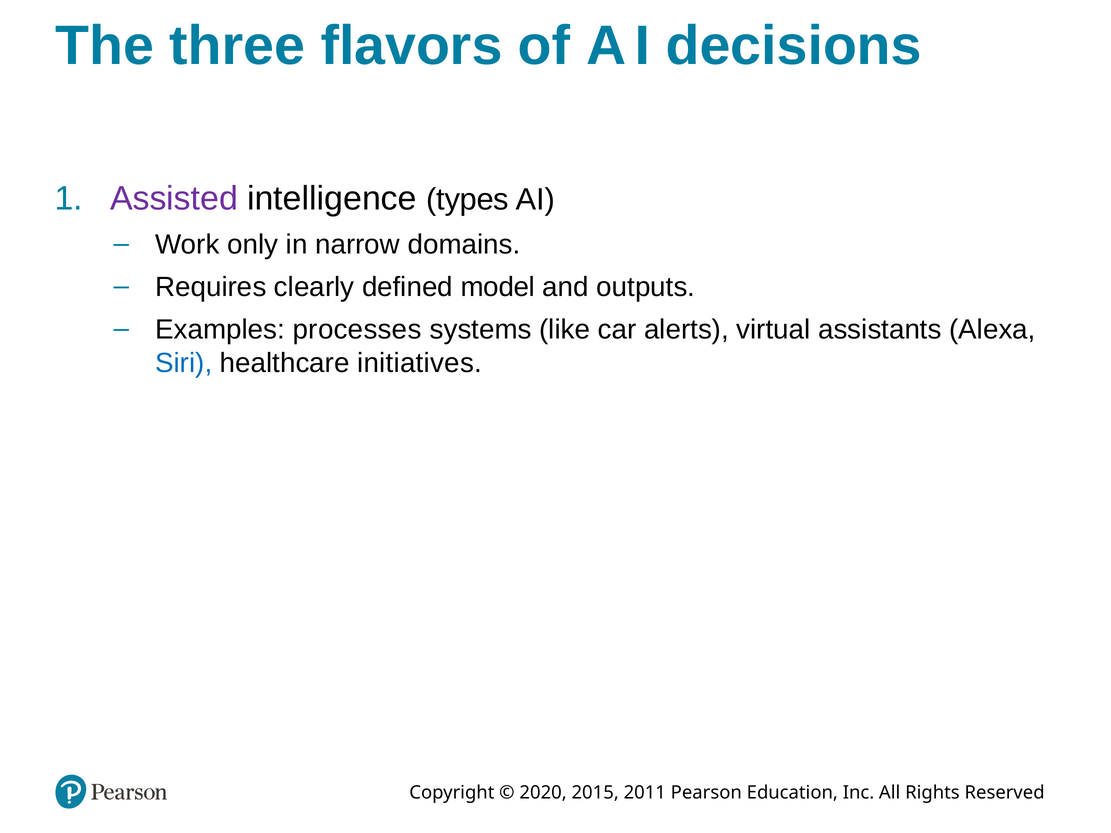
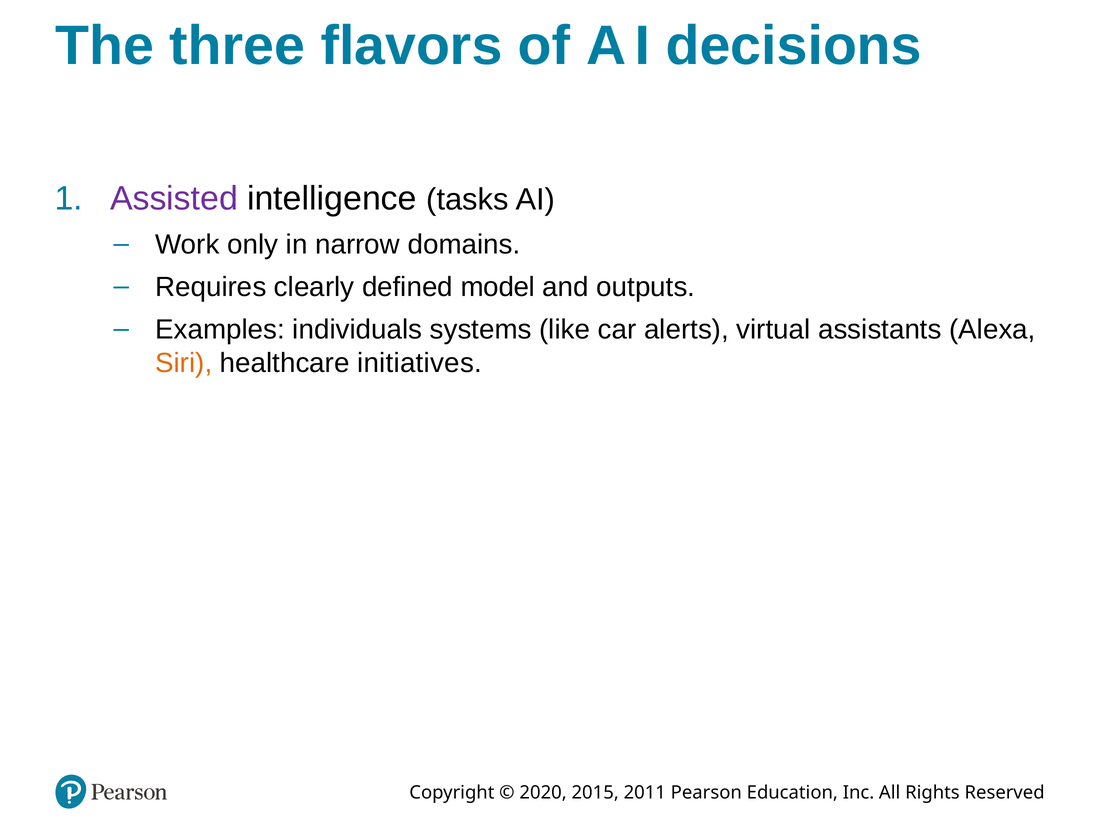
types: types -> tasks
processes: processes -> individuals
Siri colour: blue -> orange
